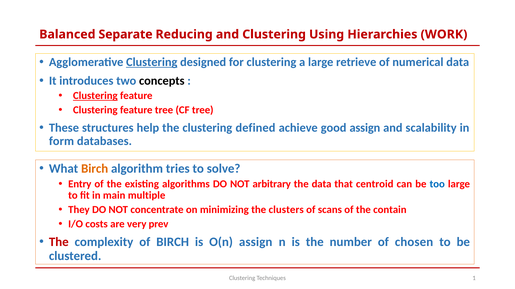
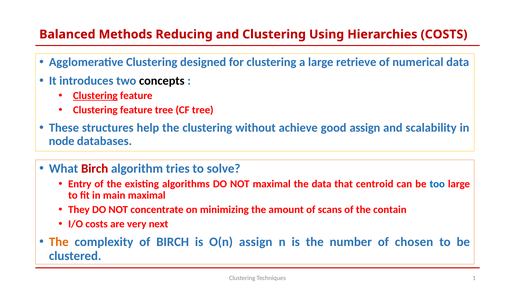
Separate: Separate -> Methods
Hierarchies WORK: WORK -> COSTS
Clustering at (152, 62) underline: present -> none
defined: defined -> without
form: form -> node
Birch at (95, 169) colour: orange -> red
NOT arbitrary: arbitrary -> maximal
main multiple: multiple -> maximal
clusters: clusters -> amount
prev: prev -> next
The at (59, 243) colour: red -> orange
